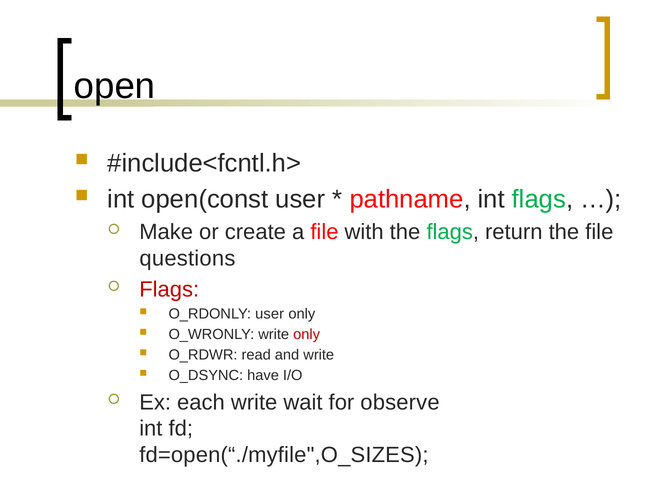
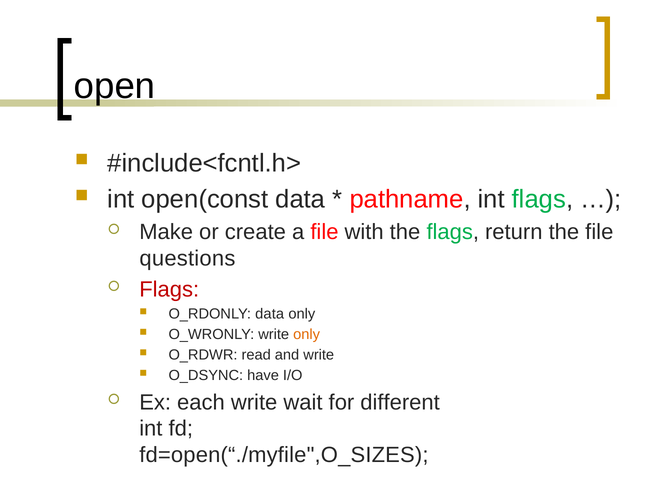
open(const user: user -> data
O_RDONLY user: user -> data
only at (307, 334) colour: red -> orange
observe: observe -> different
